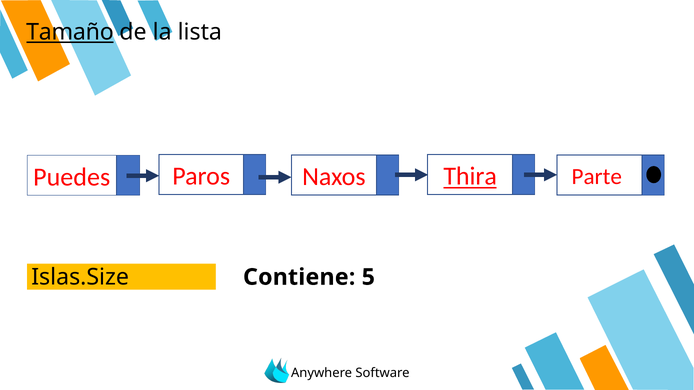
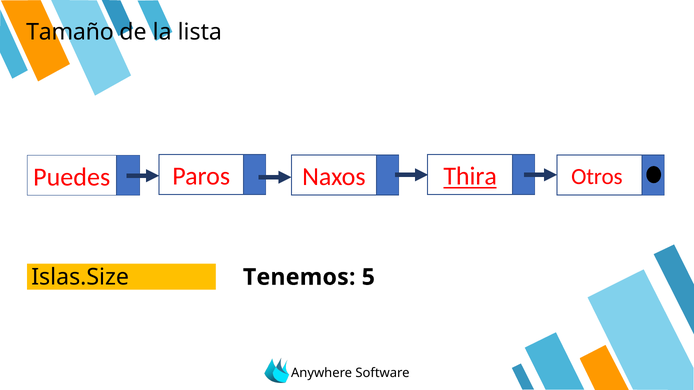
Tamaño underline: present -> none
Parte: Parte -> Otros
Contiene: Contiene -> Tenemos
